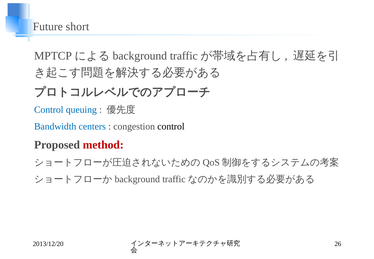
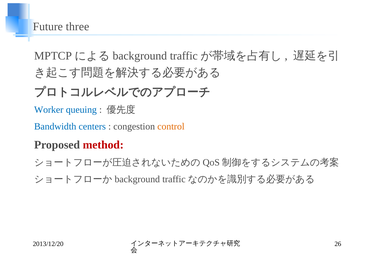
short: short -> three
Control at (49, 110): Control -> Worker
control at (171, 126) colour: black -> orange
